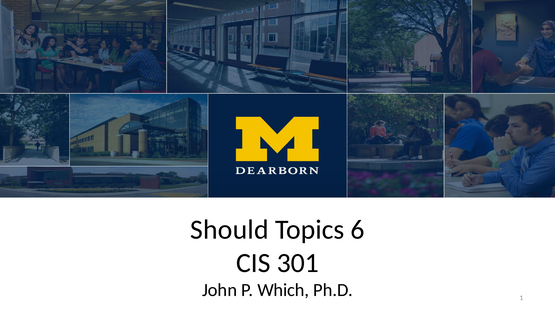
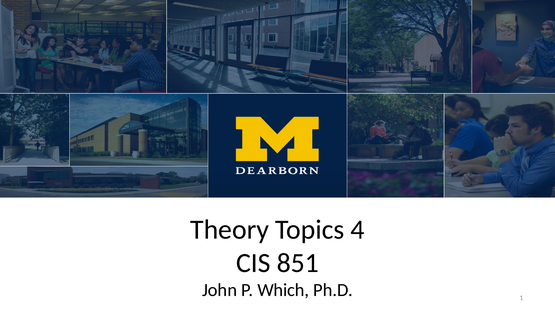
Should: Should -> Theory
6: 6 -> 4
301: 301 -> 851
